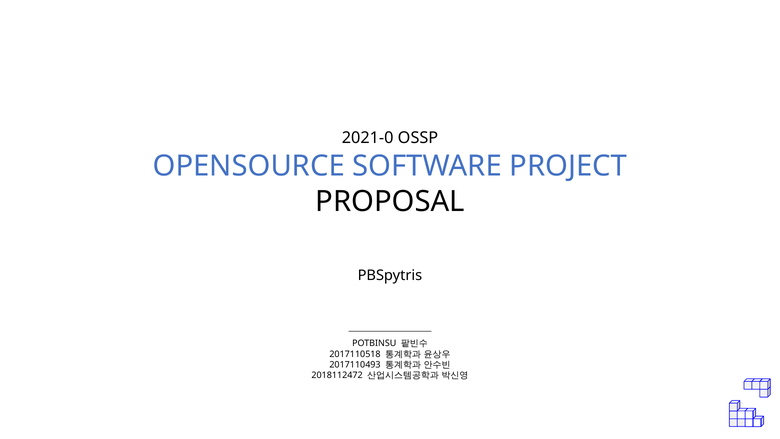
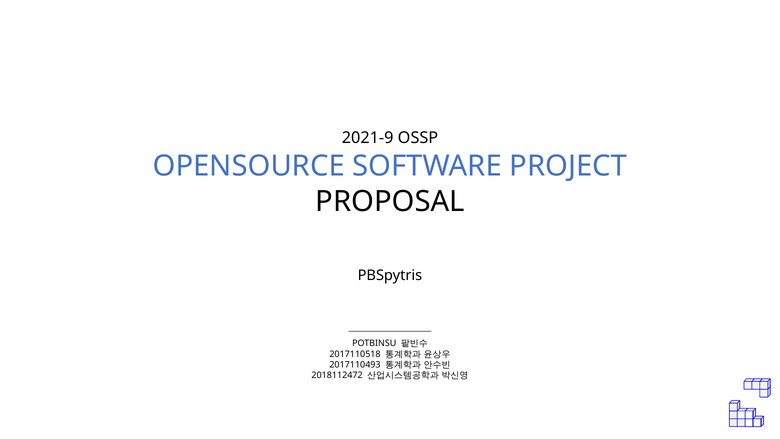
2021-0: 2021-0 -> 2021-9
